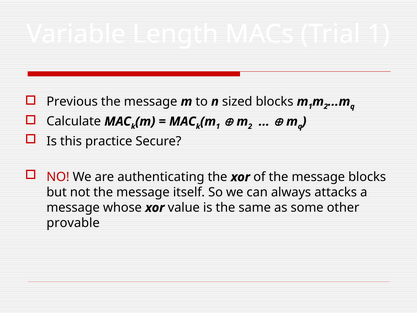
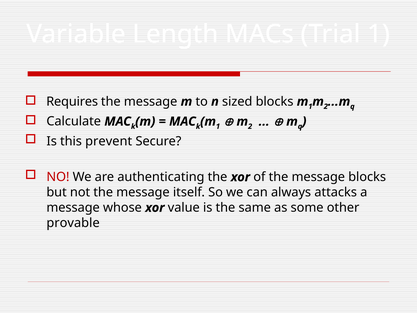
Previous: Previous -> Requires
practice: practice -> prevent
